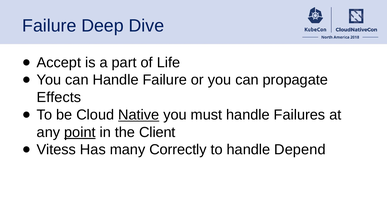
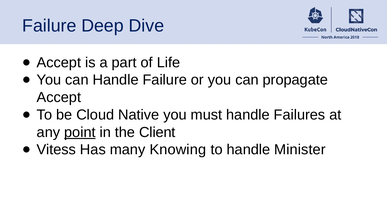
Effects at (59, 97): Effects -> Accept
Native underline: present -> none
Correctly: Correctly -> Knowing
Depend: Depend -> Minister
